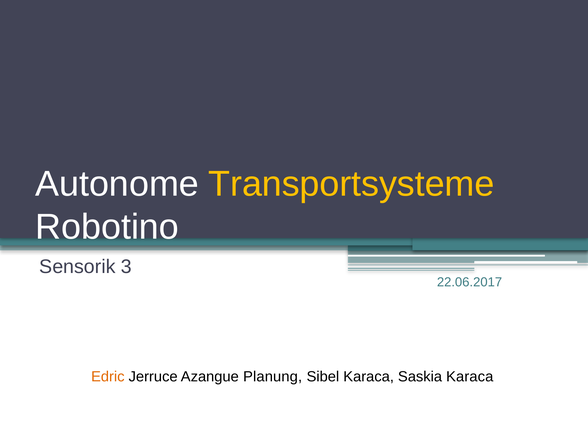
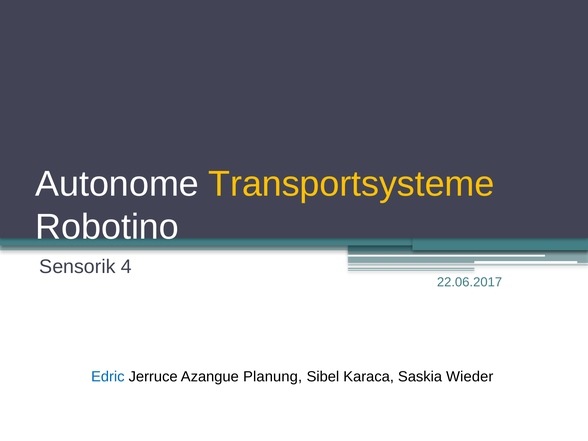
3: 3 -> 4
Edric colour: orange -> blue
Saskia Karaca: Karaca -> Wieder
